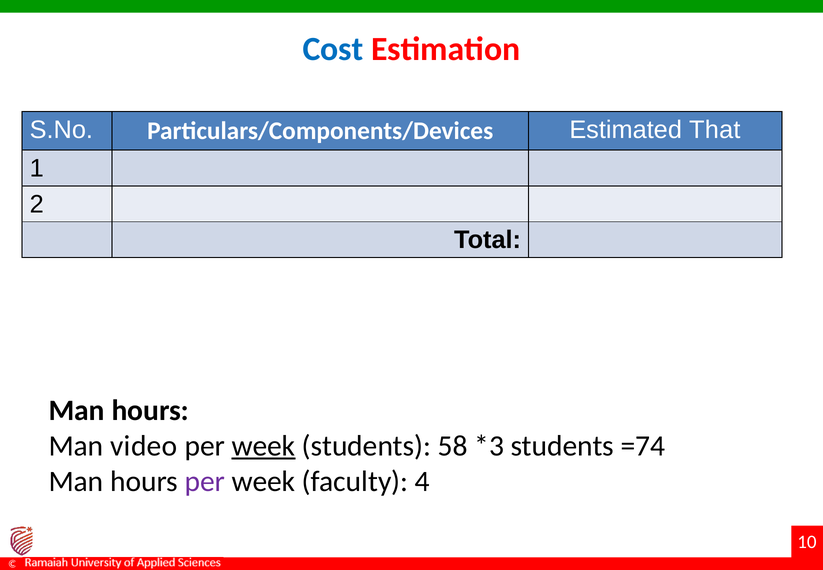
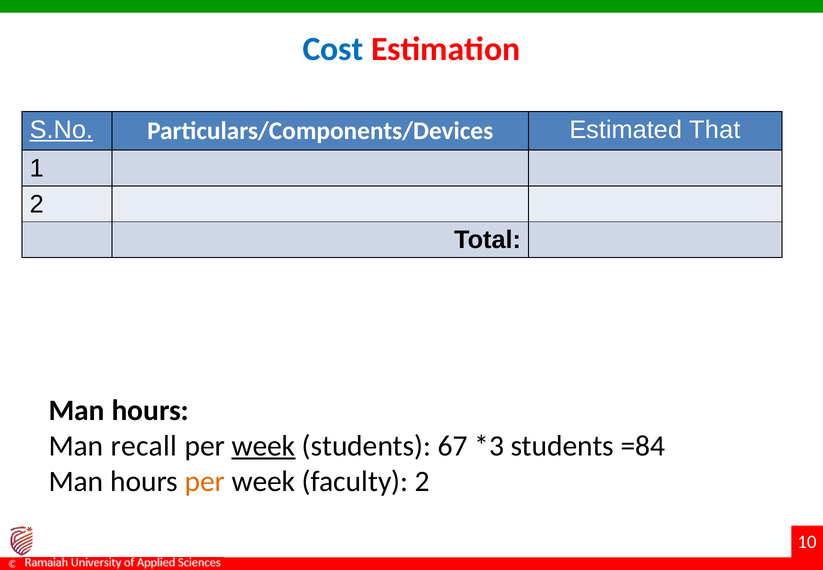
S.No underline: none -> present
video: video -> recall
58: 58 -> 67
=74: =74 -> =84
per at (205, 481) colour: purple -> orange
faculty 4: 4 -> 2
